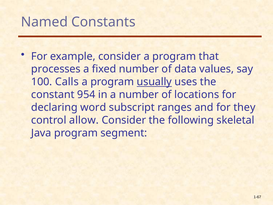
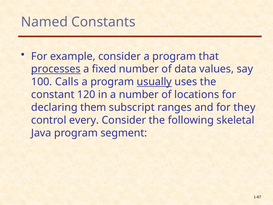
processes underline: none -> present
954: 954 -> 120
word: word -> them
allow: allow -> every
